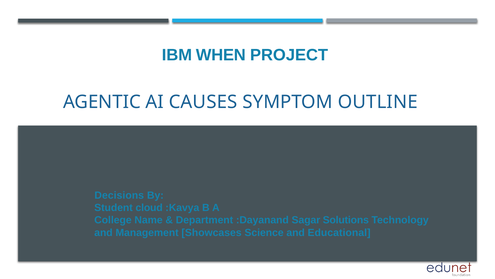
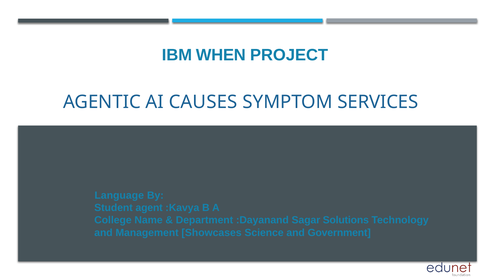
OUTLINE: OUTLINE -> SERVICES
Decisions: Decisions -> Language
cloud: cloud -> agent
Educational: Educational -> Government
